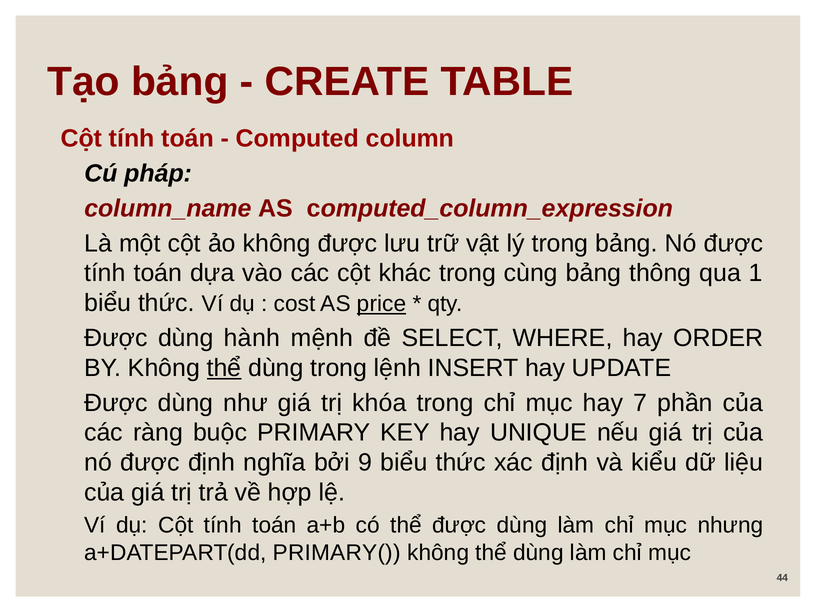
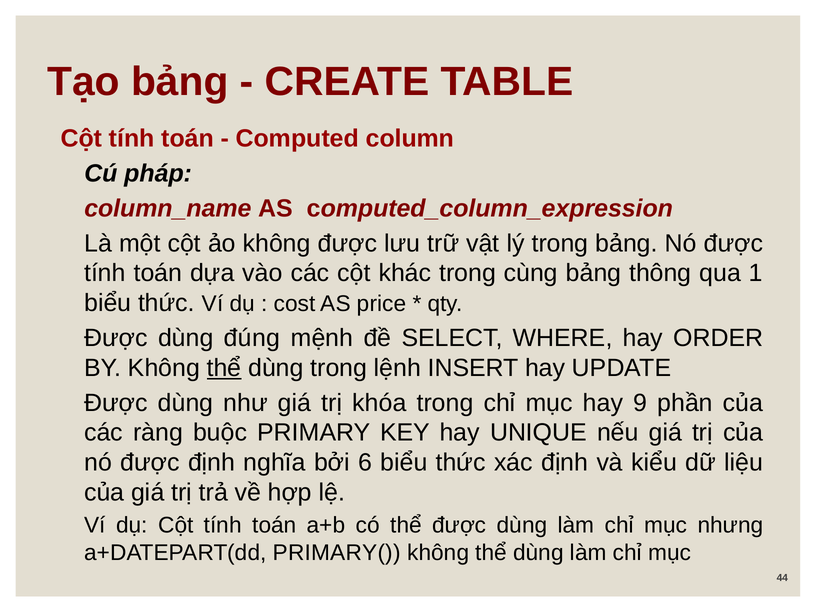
price underline: present -> none
hành: hành -> đúng
7: 7 -> 9
9: 9 -> 6
